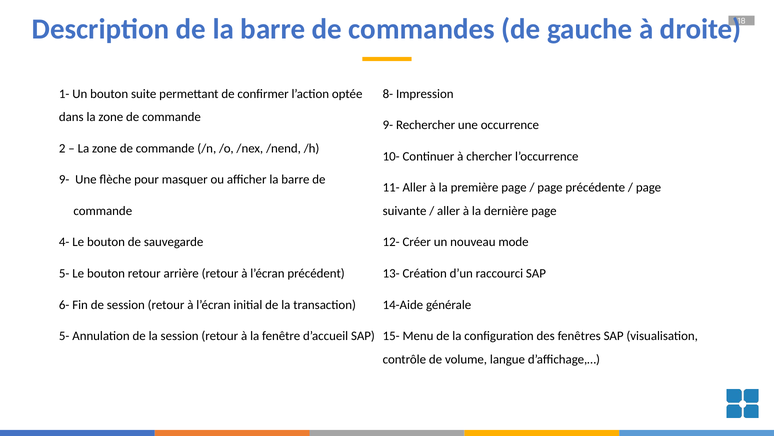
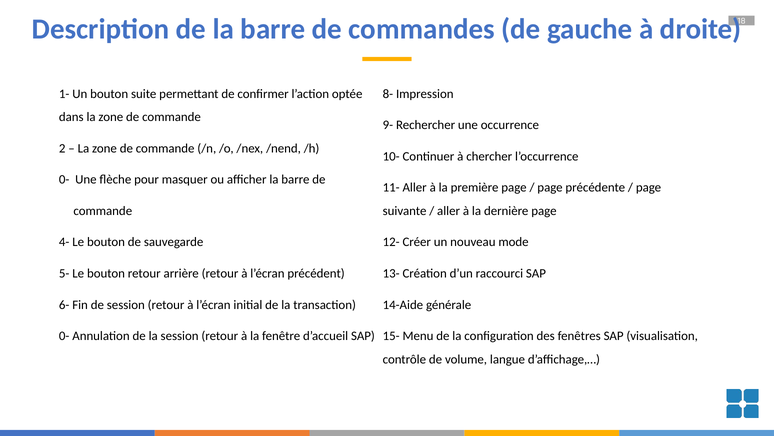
9- at (64, 179): 9- -> 0-
5- at (64, 336): 5- -> 0-
